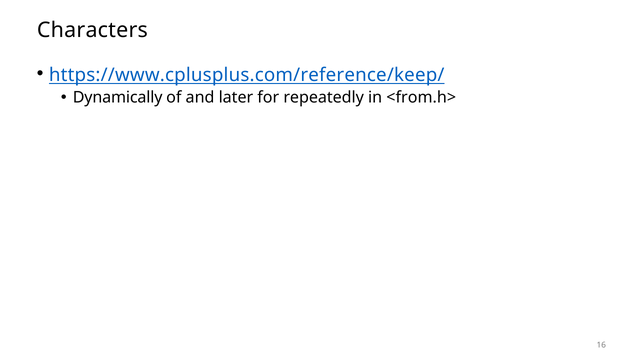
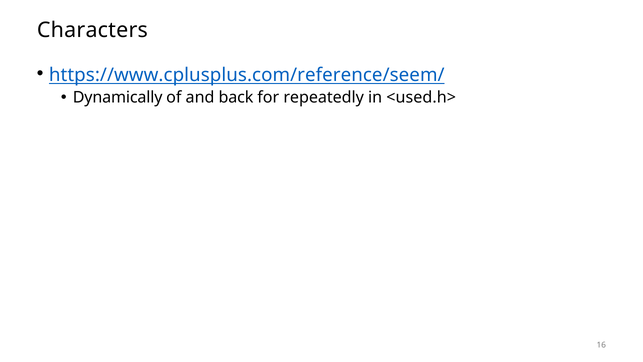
https://www.cplusplus.com/reference/keep/: https://www.cplusplus.com/reference/keep/ -> https://www.cplusplus.com/reference/seem/
later: later -> back
<from.h>: <from.h> -> <used.h>
